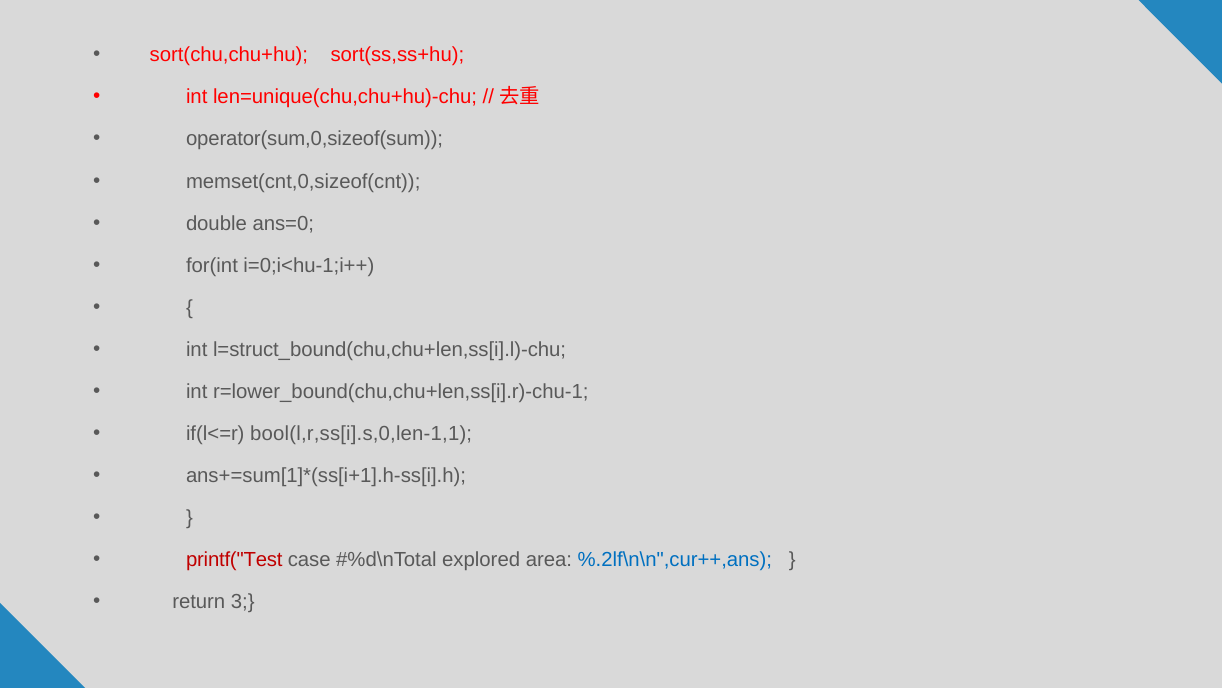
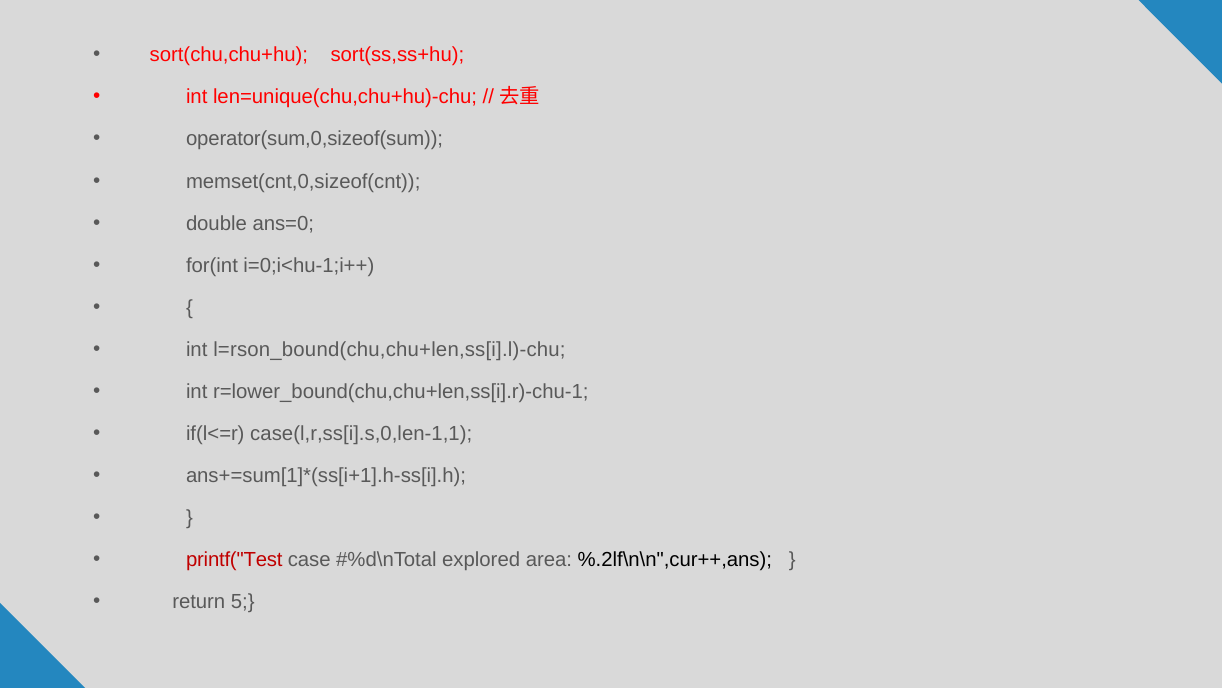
l=struct_bound(chu,chu+len,ss[i].l)-chu: l=struct_bound(chu,chu+len,ss[i].l)-chu -> l=rson_bound(chu,chu+len,ss[i].l)-chu
bool(l,r,ss[i].s,0,len-1,1: bool(l,r,ss[i].s,0,len-1,1 -> case(l,r,ss[i].s,0,len-1,1
%.2lf\n\n",cur++,ans colour: blue -> black
3: 3 -> 5
